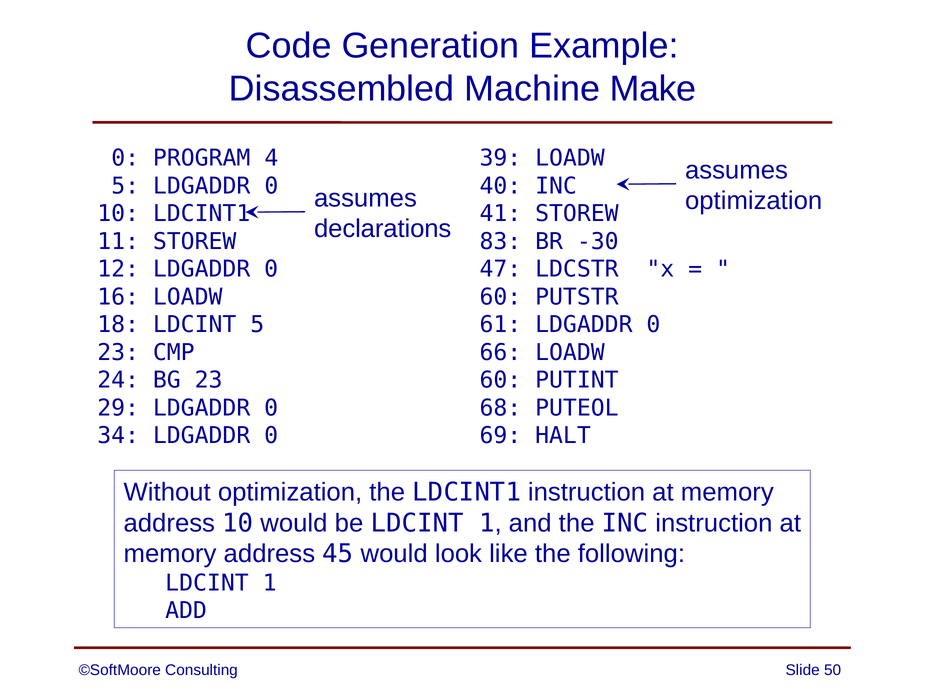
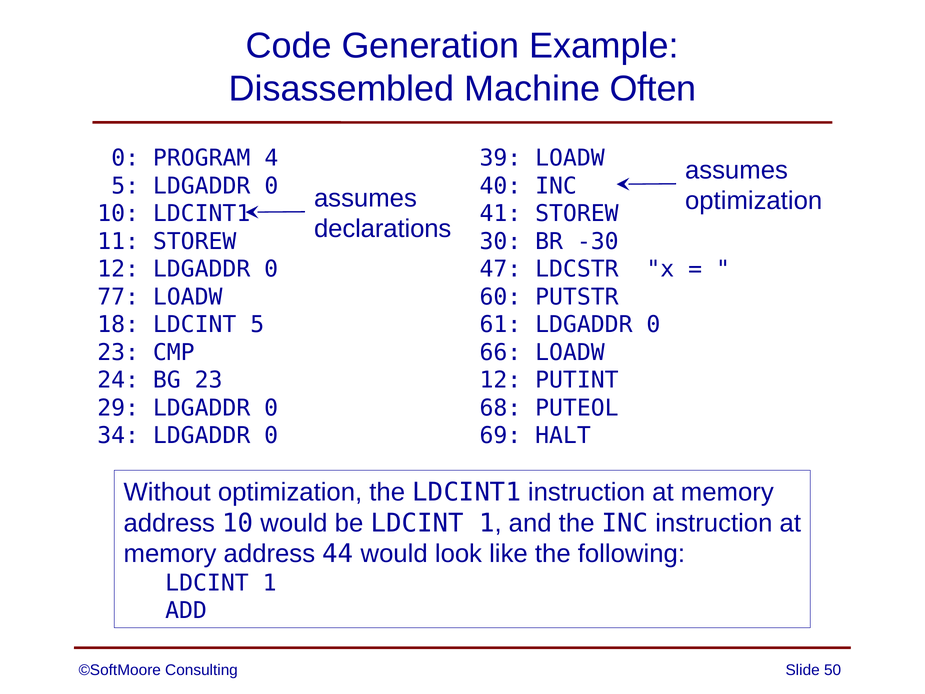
Make: Make -> Often
83: 83 -> 30
16: 16 -> 77
60 at (500, 380): 60 -> 12
45: 45 -> 44
